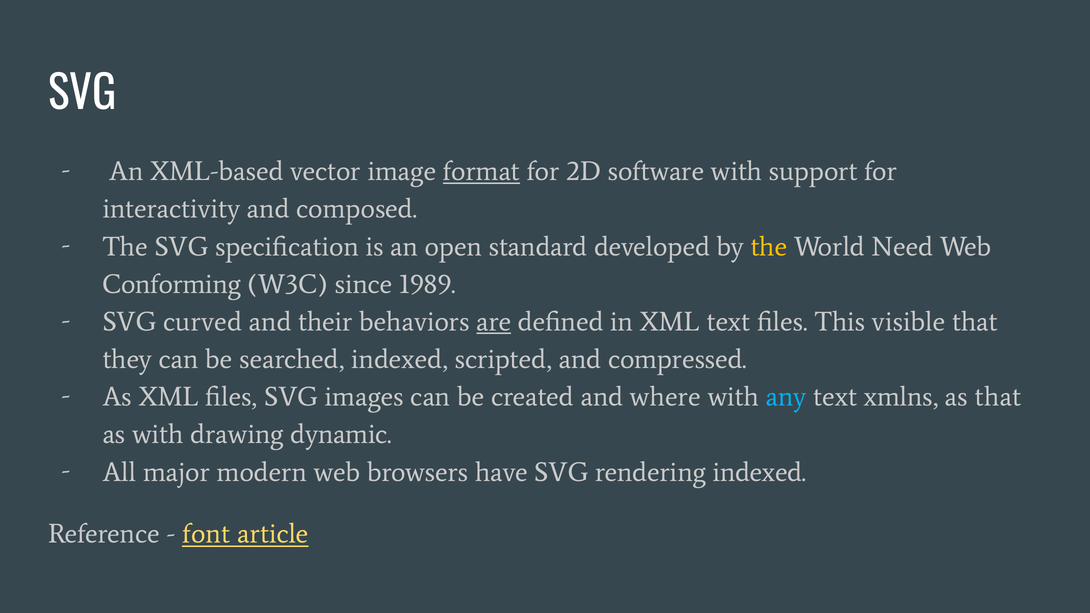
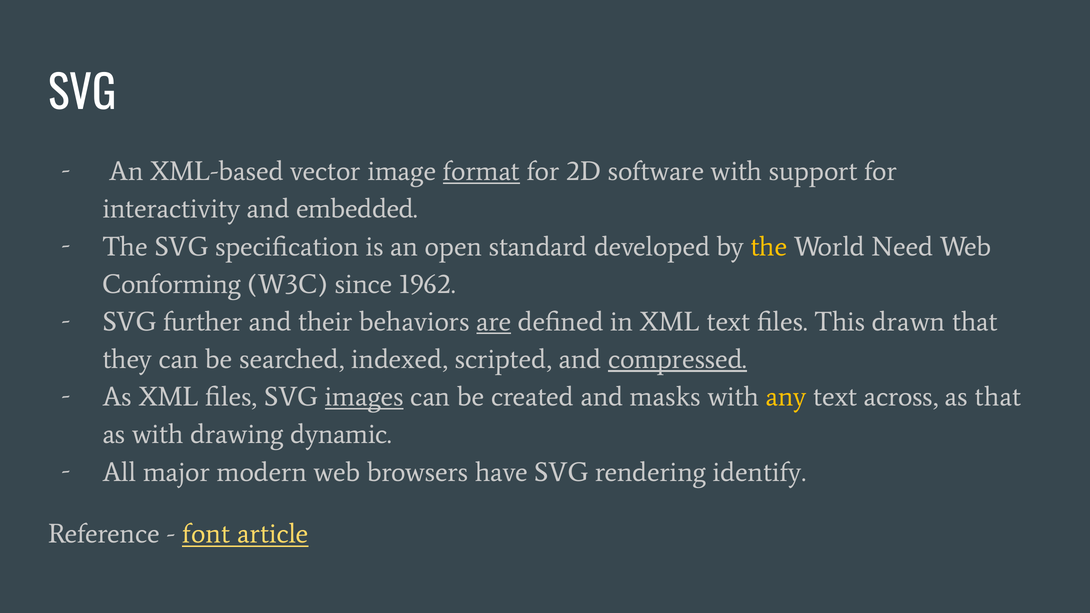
composed: composed -> embedded
1989: 1989 -> 1962
curved: curved -> further
visible: visible -> drawn
compressed underline: none -> present
images underline: none -> present
where: where -> masks
any colour: light blue -> yellow
xmlns: xmlns -> across
rendering indexed: indexed -> identify
